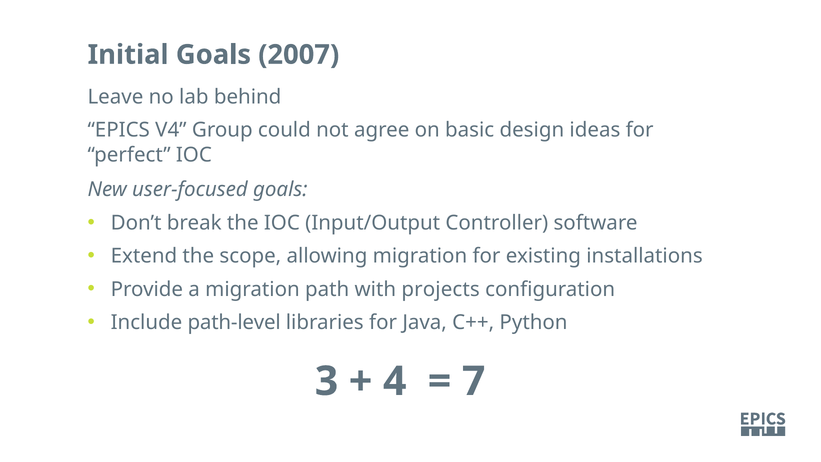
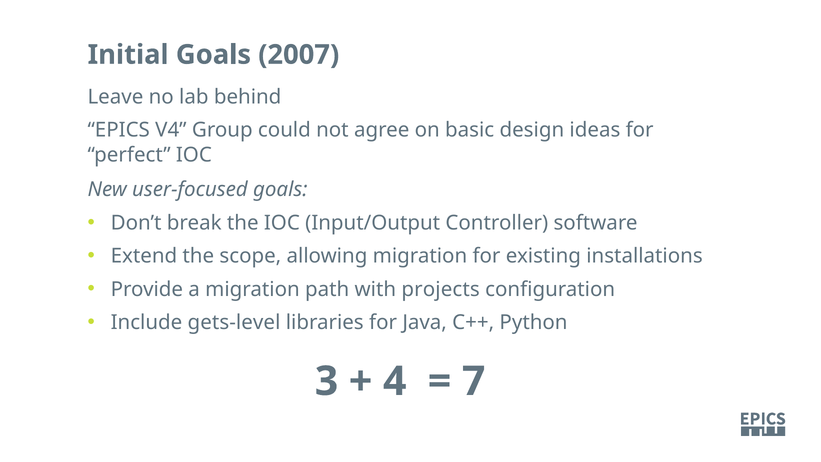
path-level: path-level -> gets-level
